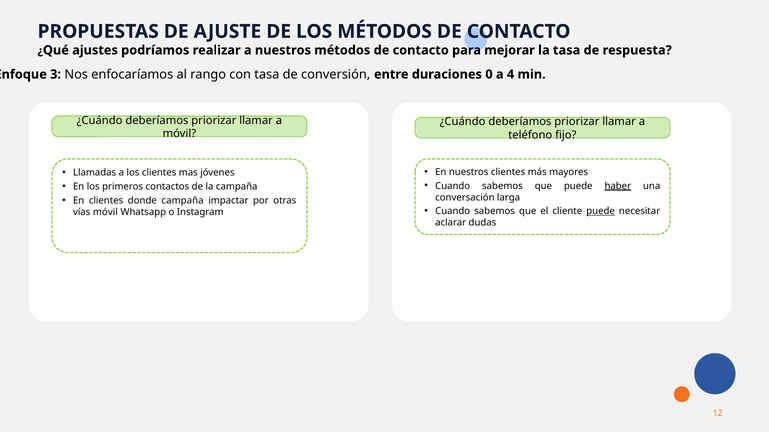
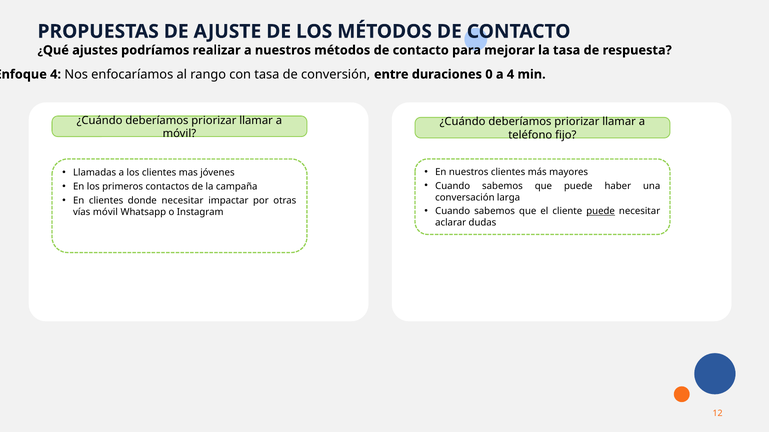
3 at (56, 74): 3 -> 4
haber underline: present -> none
donde campaña: campaña -> necesitar
